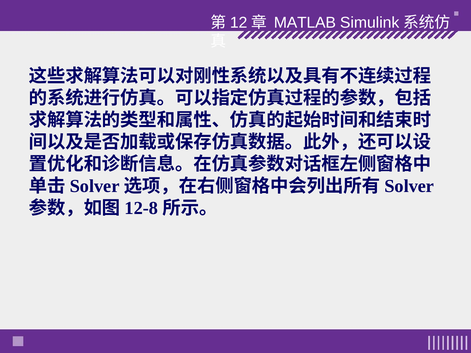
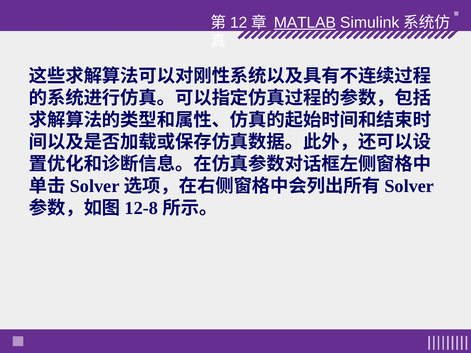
MATLAB underline: none -> present
